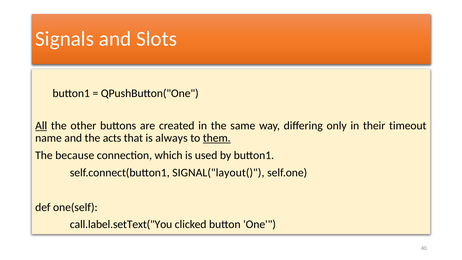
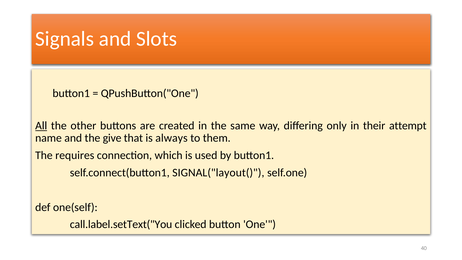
timeout: timeout -> attempt
acts: acts -> give
them underline: present -> none
because: because -> requires
